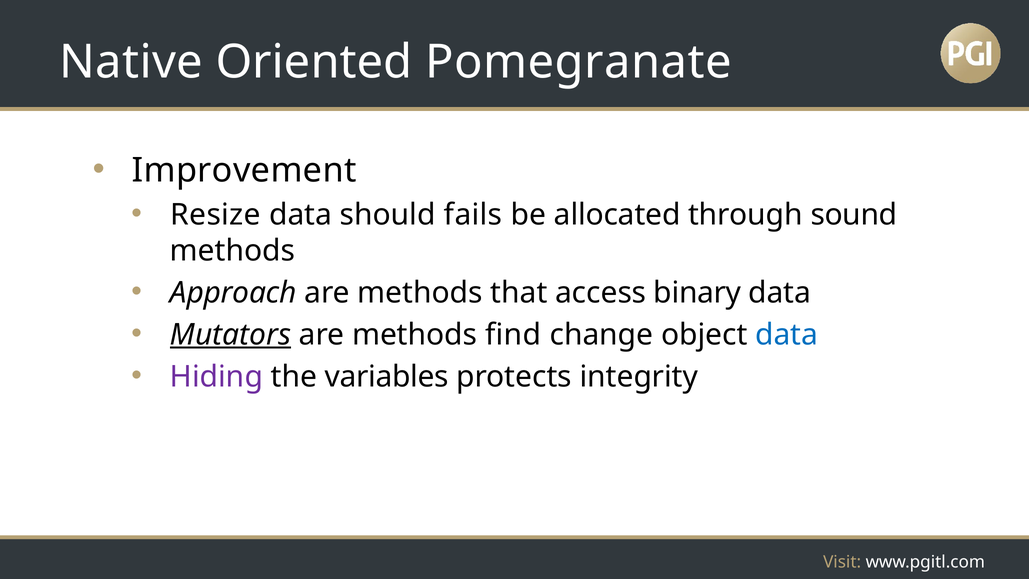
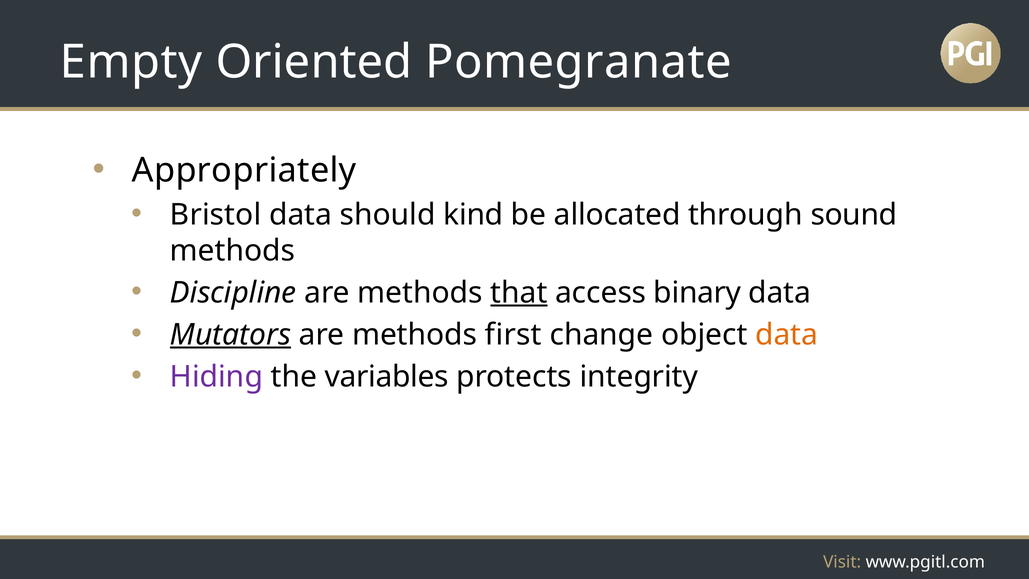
Native: Native -> Empty
Improvement: Improvement -> Appropriately
Resize: Resize -> Bristol
fails: fails -> kind
Approach: Approach -> Discipline
that underline: none -> present
find: find -> first
data at (787, 335) colour: blue -> orange
